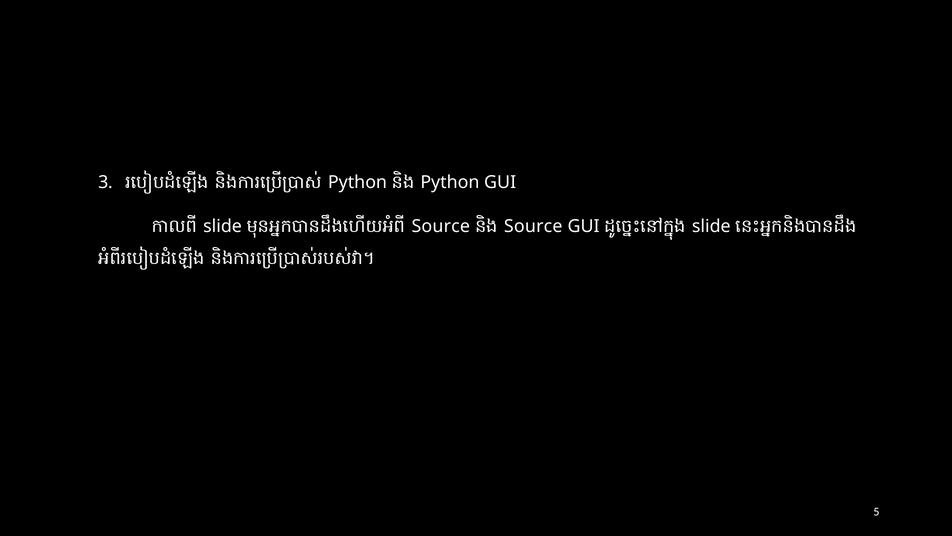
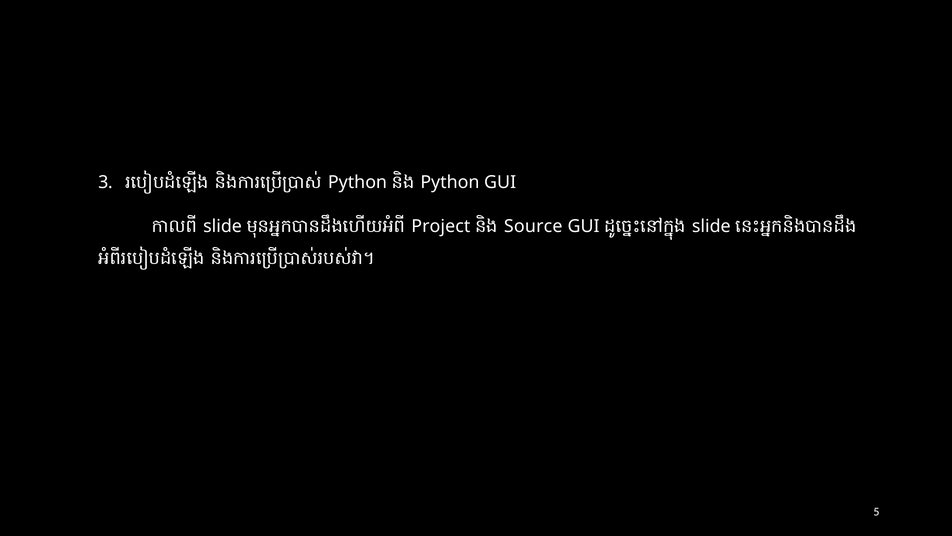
Source at (441, 226): Source -> Project
